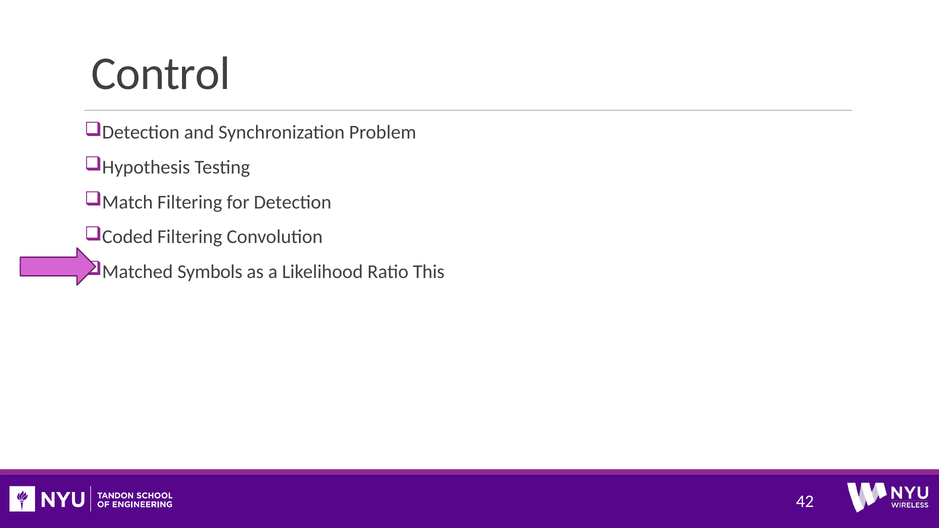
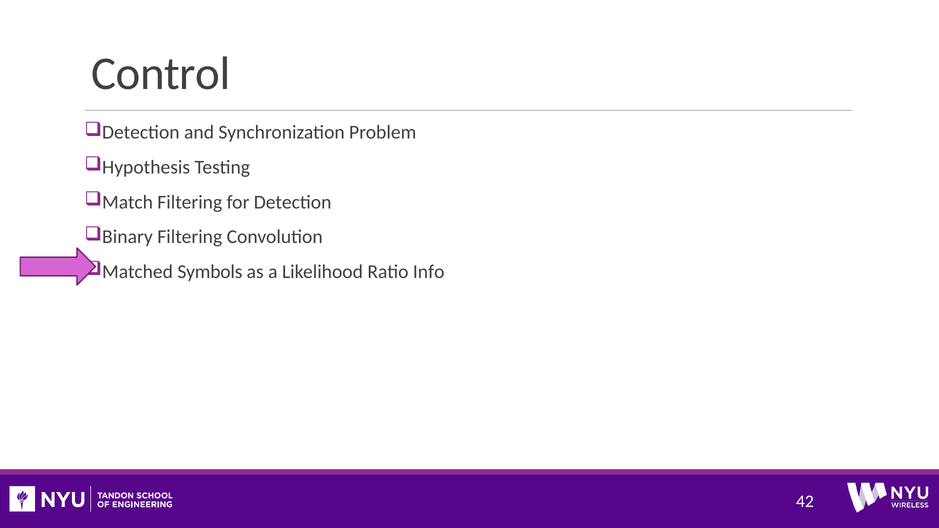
Coded: Coded -> Binary
This: This -> Info
